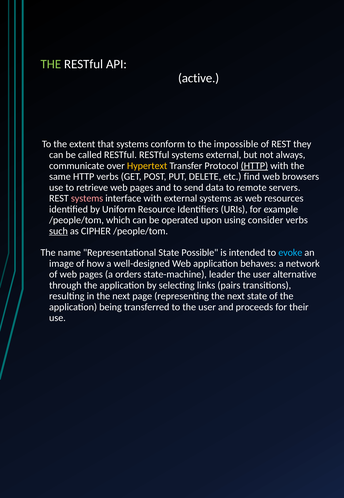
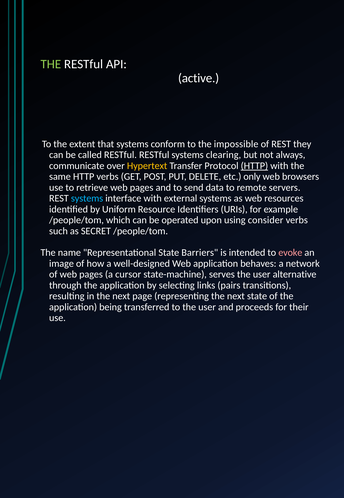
systems external: external -> clearing
find: find -> only
systems at (87, 198) colour: pink -> light blue
such underline: present -> none
CIPHER: CIPHER -> SECRET
Possible: Possible -> Barriers
evoke colour: light blue -> pink
orders: orders -> cursor
leader: leader -> serves
